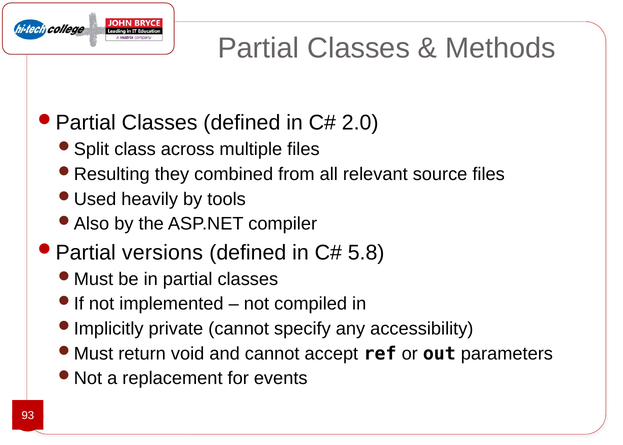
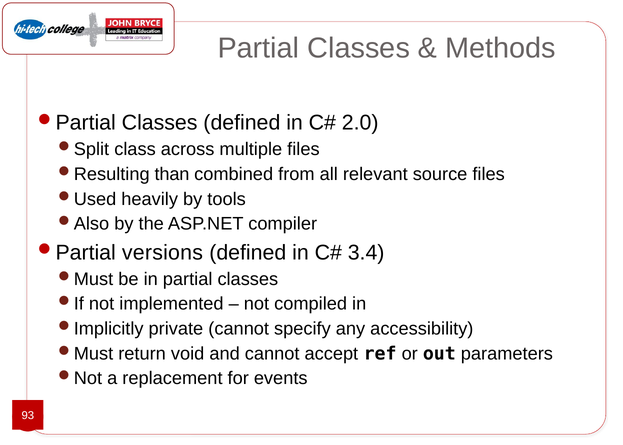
they: they -> than
5.8: 5.8 -> 3.4
